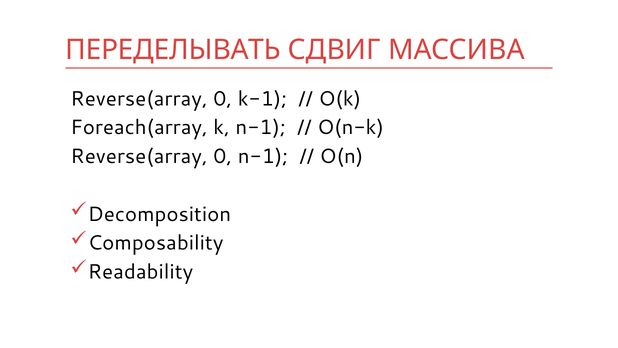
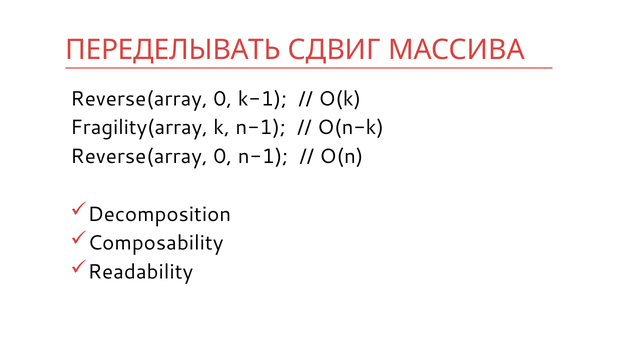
Foreach(array: Foreach(array -> Fragility(array
